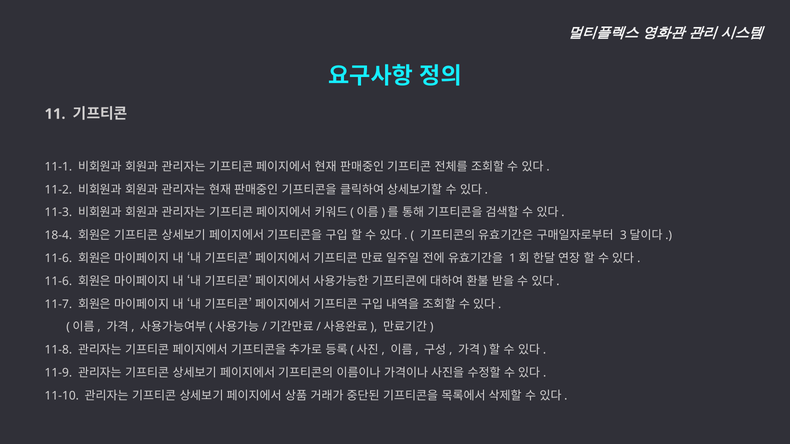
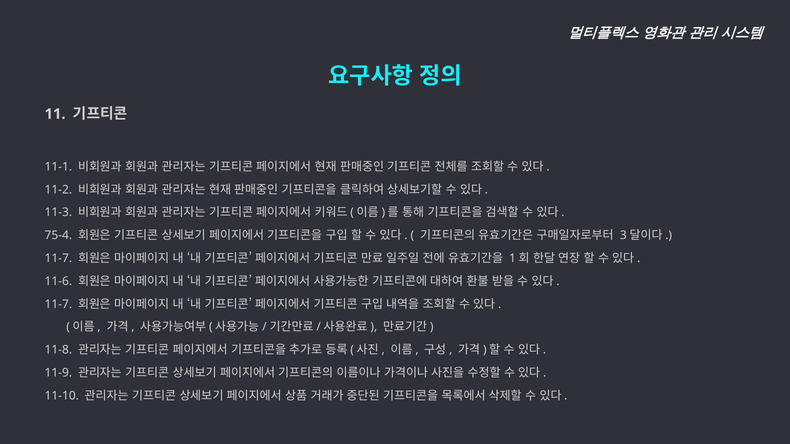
18-4: 18-4 -> 75-4
11-6 at (58, 259): 11-6 -> 11-7
